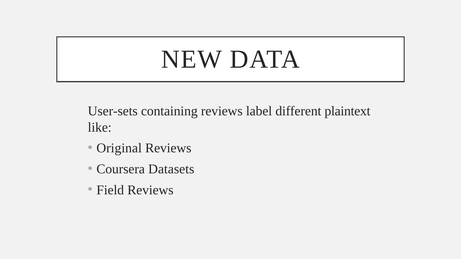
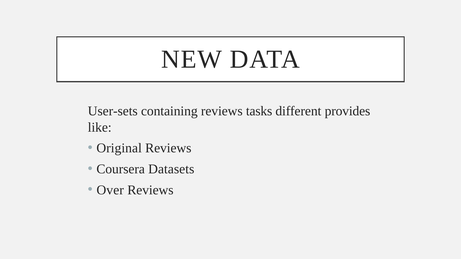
label: label -> tasks
plaintext: plaintext -> provides
Field: Field -> Over
